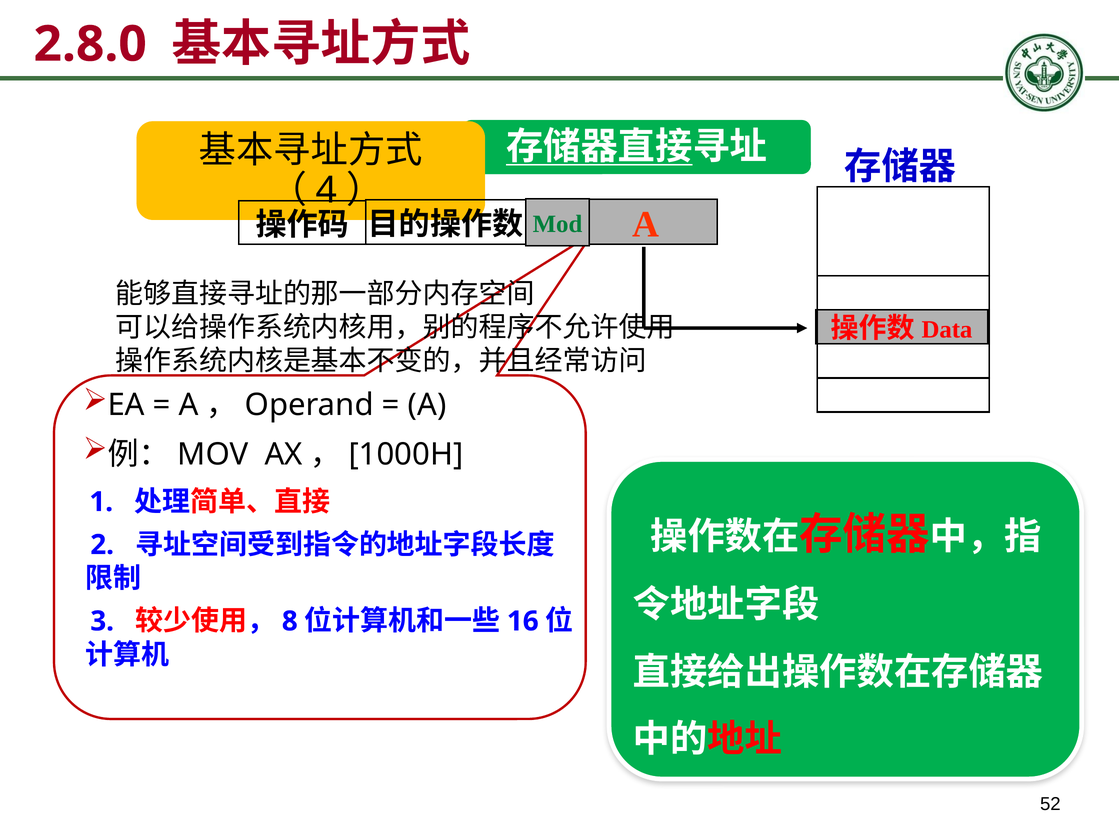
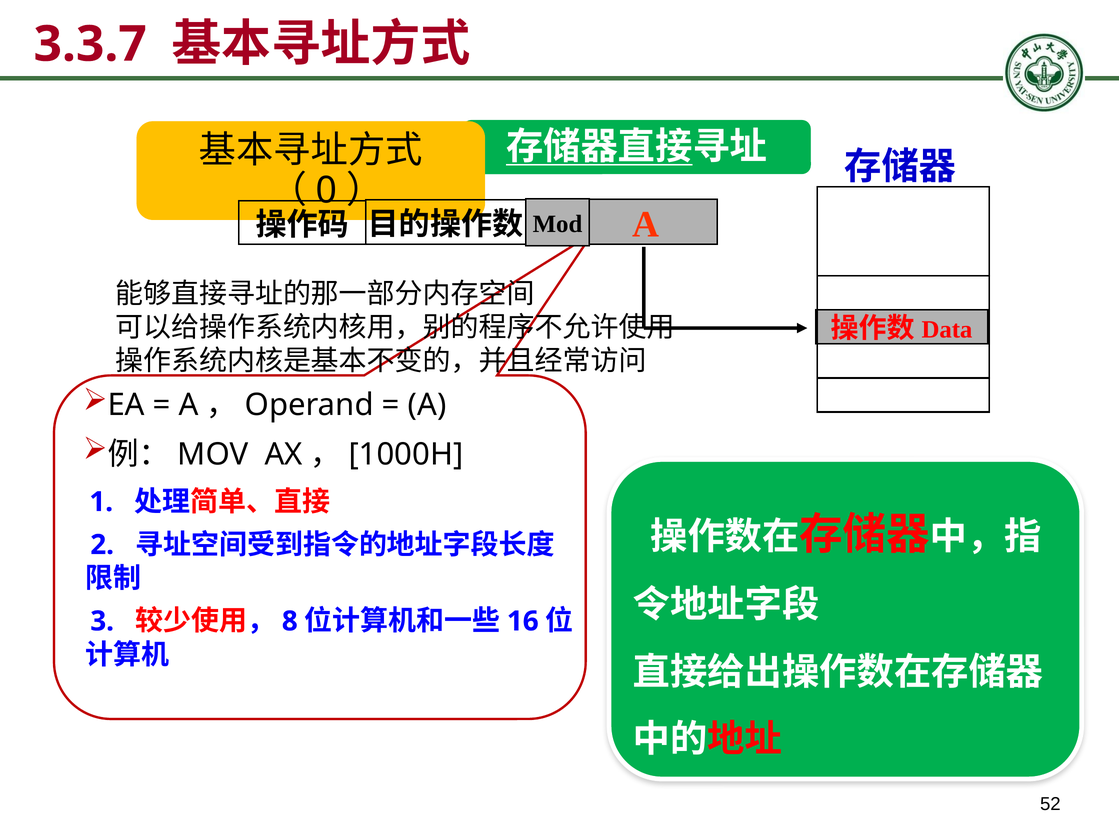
2.8.0: 2.8.0 -> 3.3.7
4: 4 -> 0
Mod colour: green -> black
